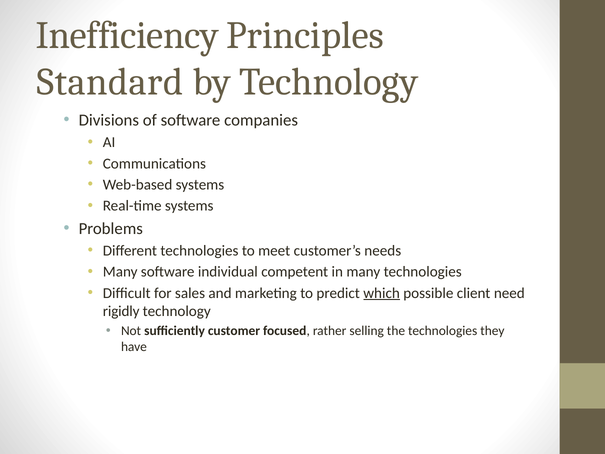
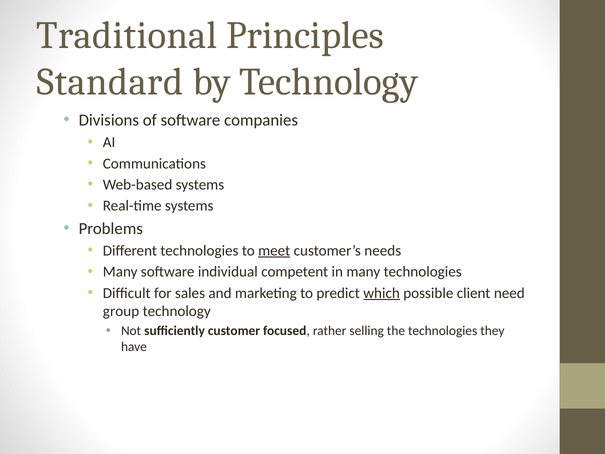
Inefficiency: Inefficiency -> Traditional
meet underline: none -> present
rigidly: rigidly -> group
